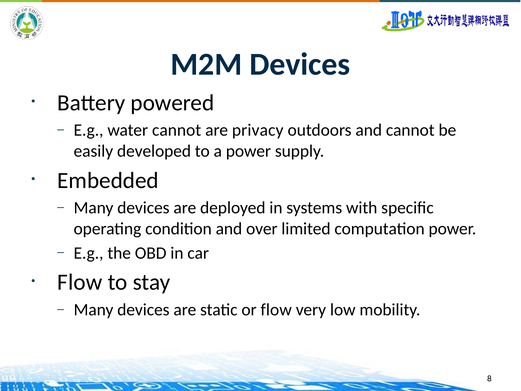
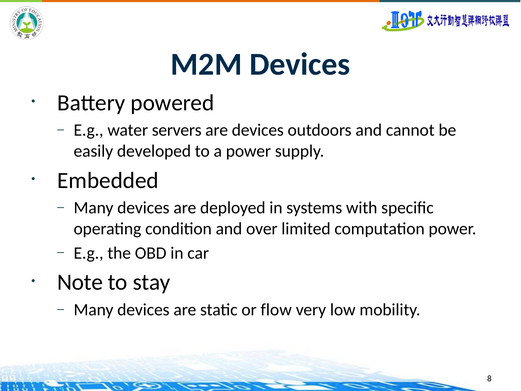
water cannot: cannot -> servers
are privacy: privacy -> devices
Flow at (80, 282): Flow -> Note
